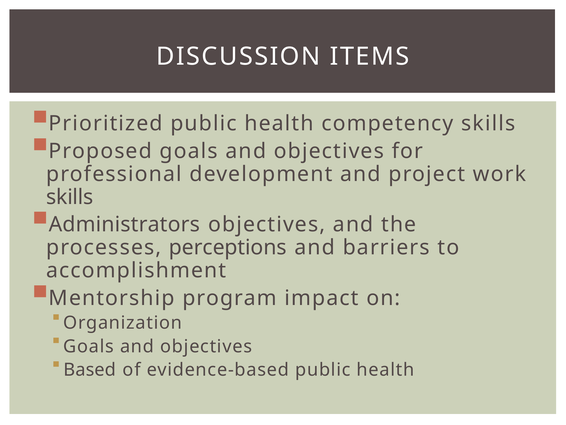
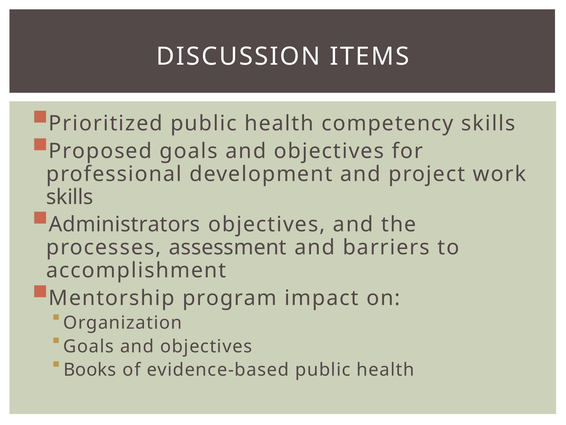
perceptions: perceptions -> assessment
Based: Based -> Books
